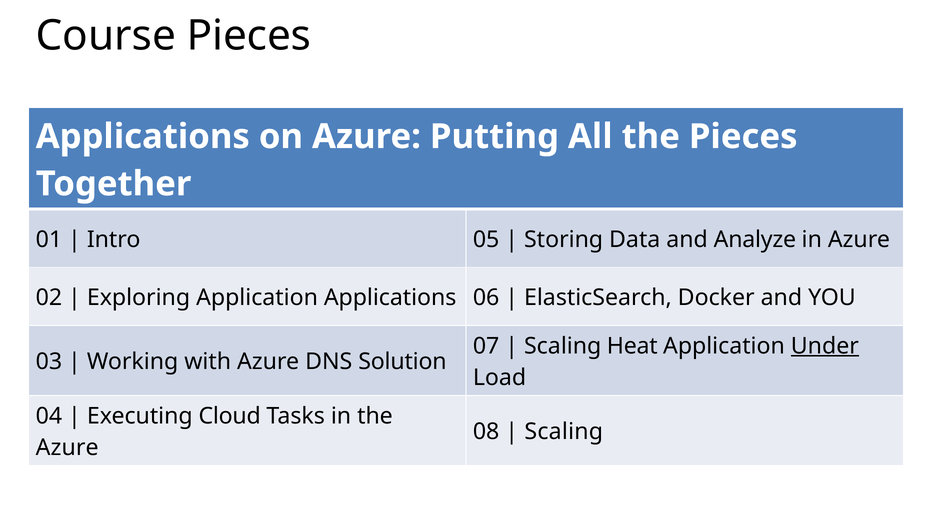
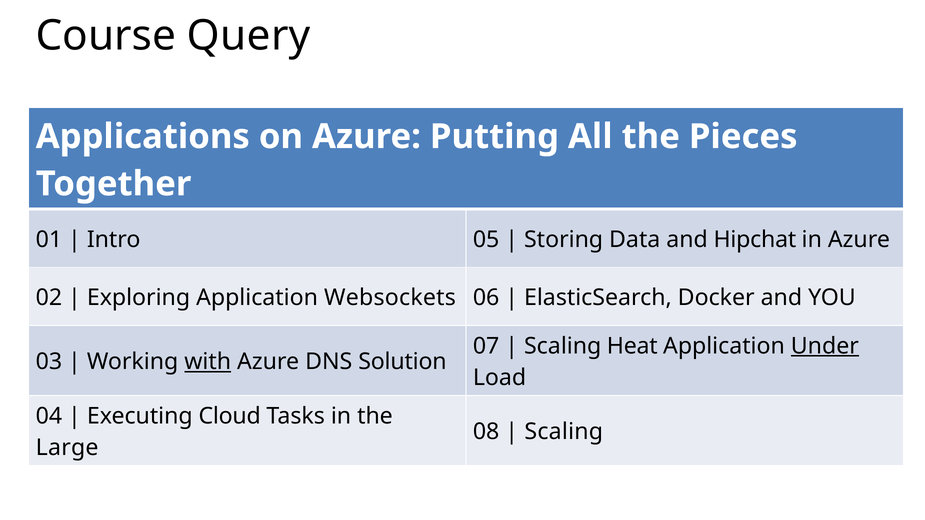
Course Pieces: Pieces -> Query
Analyze: Analyze -> Hipchat
Applications at (390, 298): Applications -> Websockets
with underline: none -> present
Azure at (67, 448): Azure -> Large
